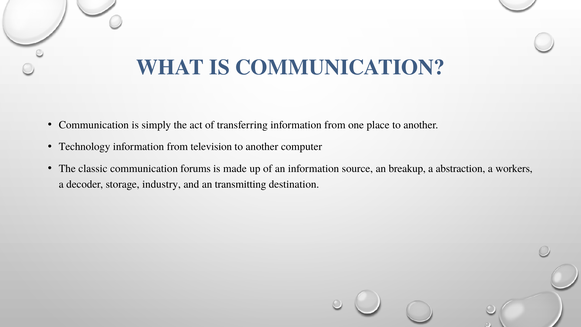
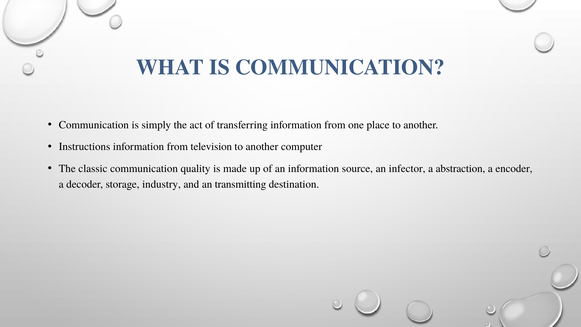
Technology: Technology -> Instructions
forums: forums -> quality
breakup: breakup -> infector
workers: workers -> encoder
